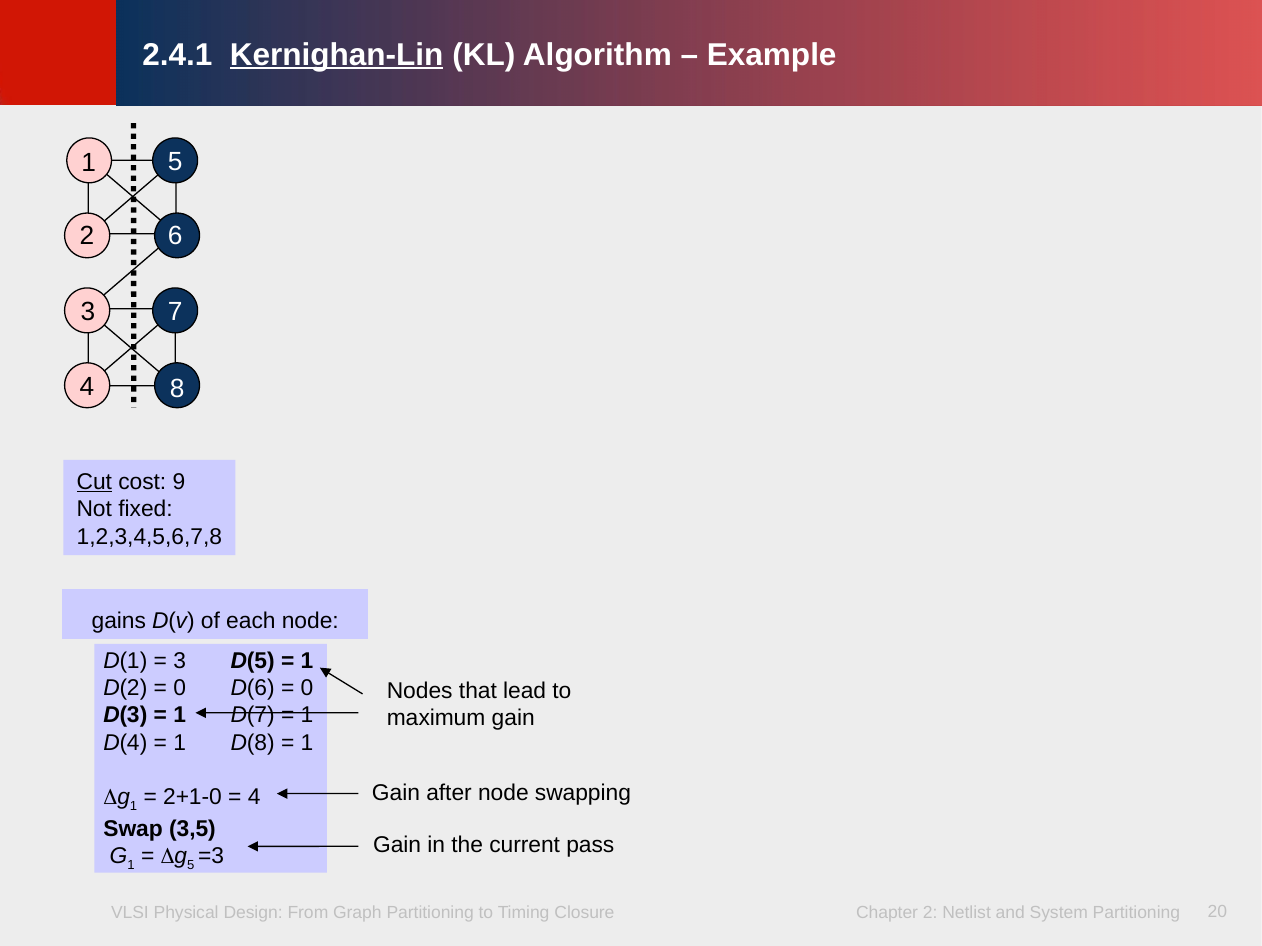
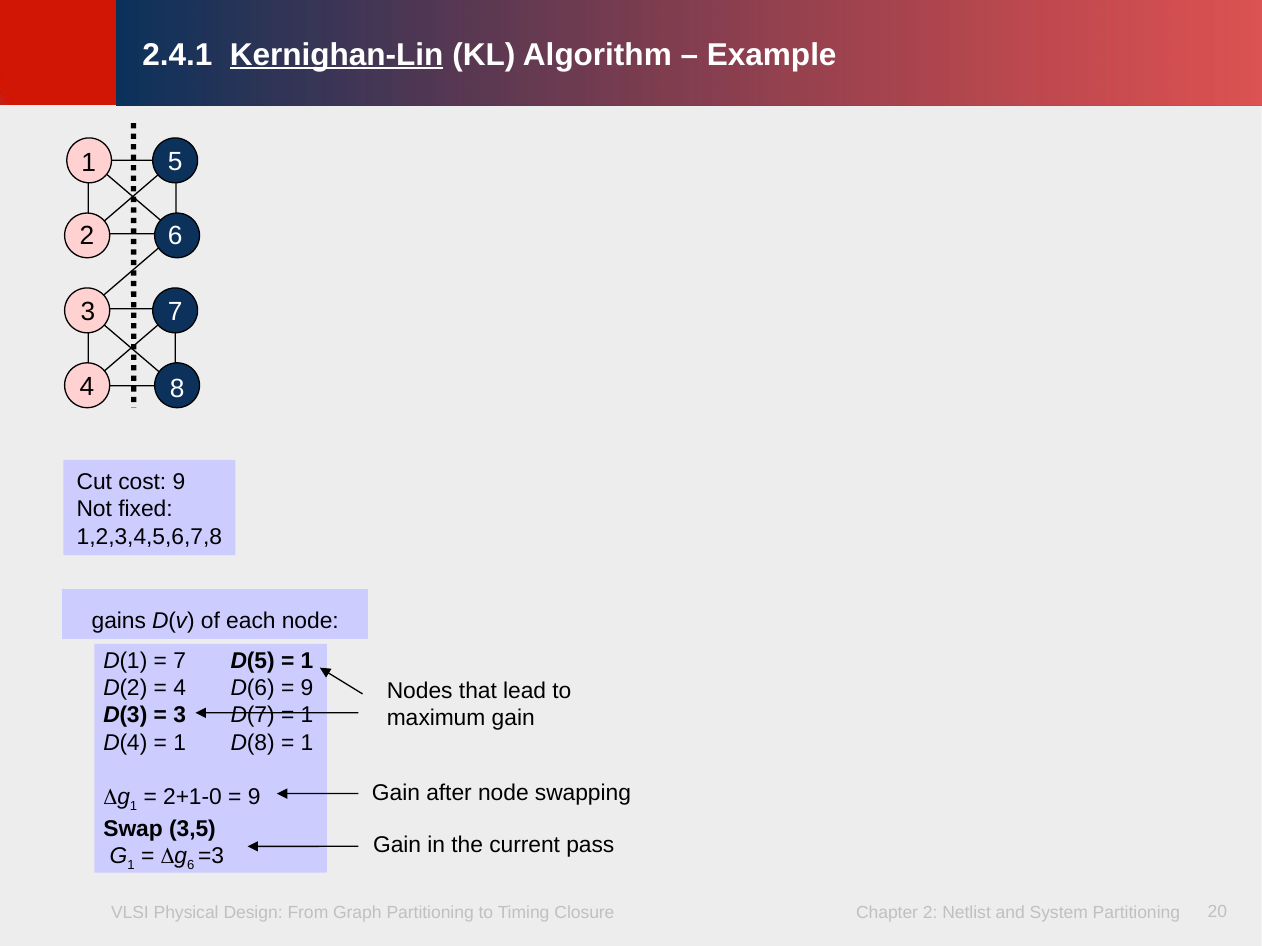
Cut underline: present -> none
3 at (180, 661): 3 -> 7
0 at (180, 688): 0 -> 4
0 at (307, 688): 0 -> 9
1 at (180, 716): 1 -> 3
4 at (254, 798): 4 -> 9
5 at (191, 865): 5 -> 6
